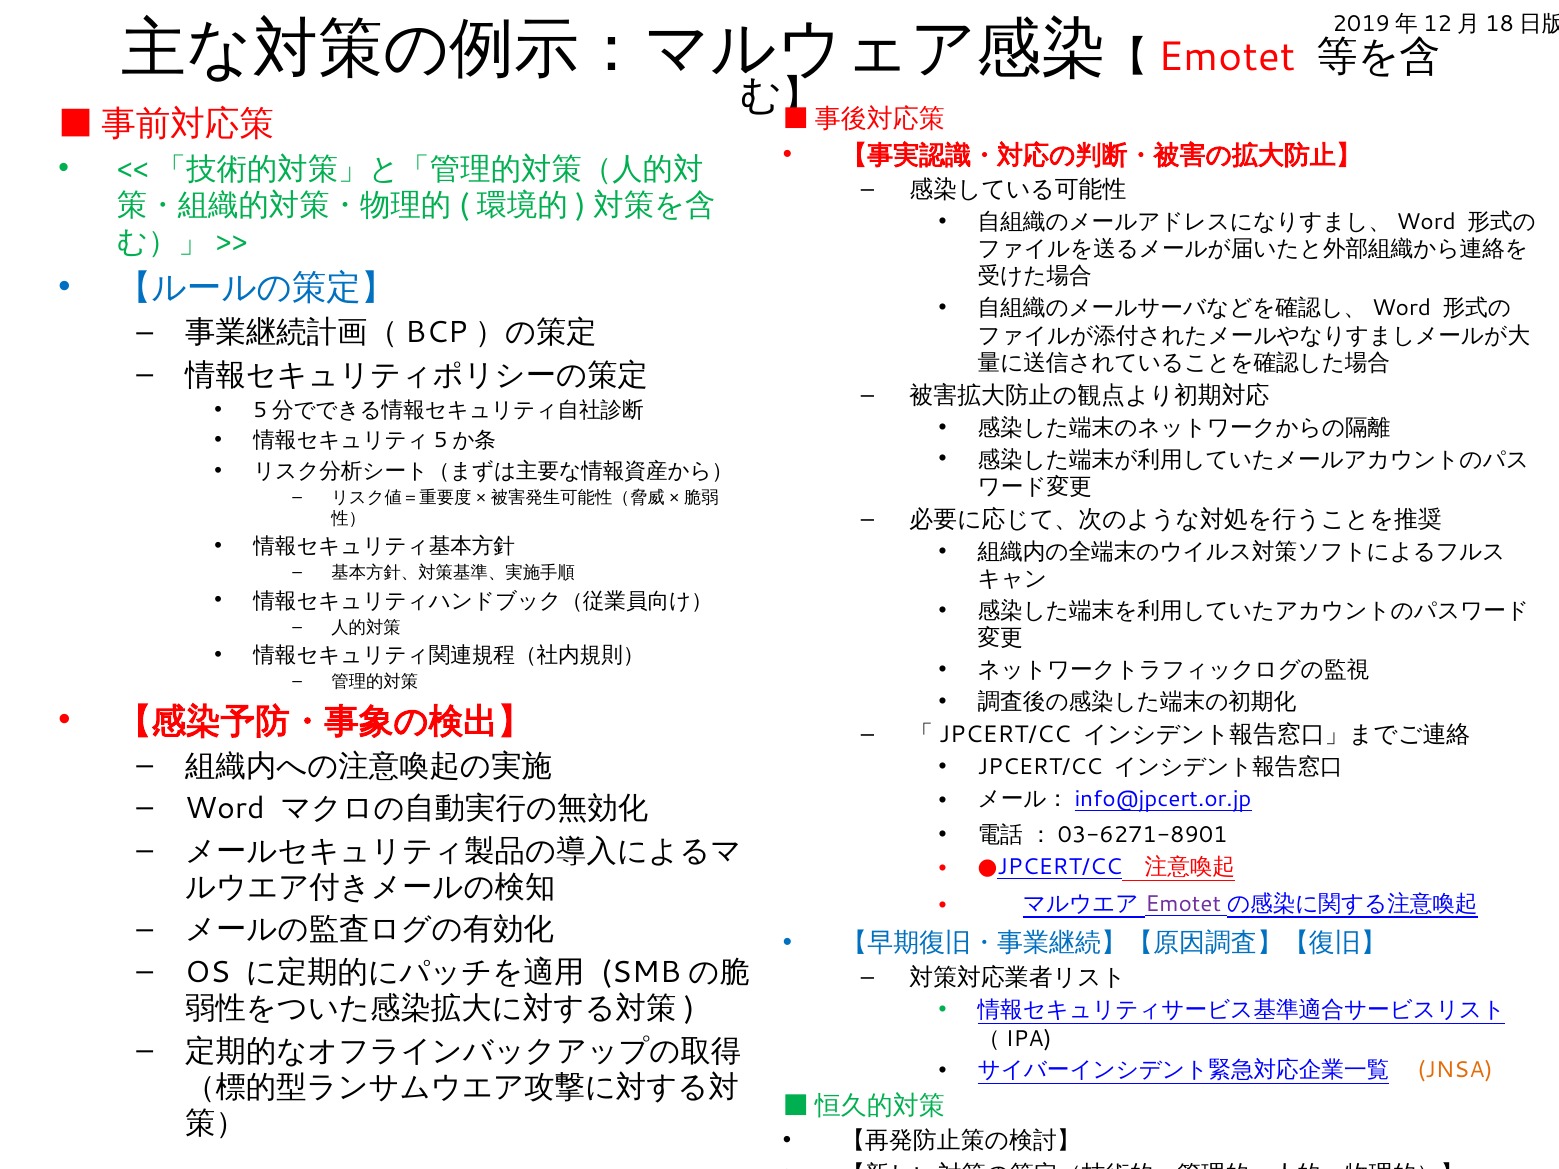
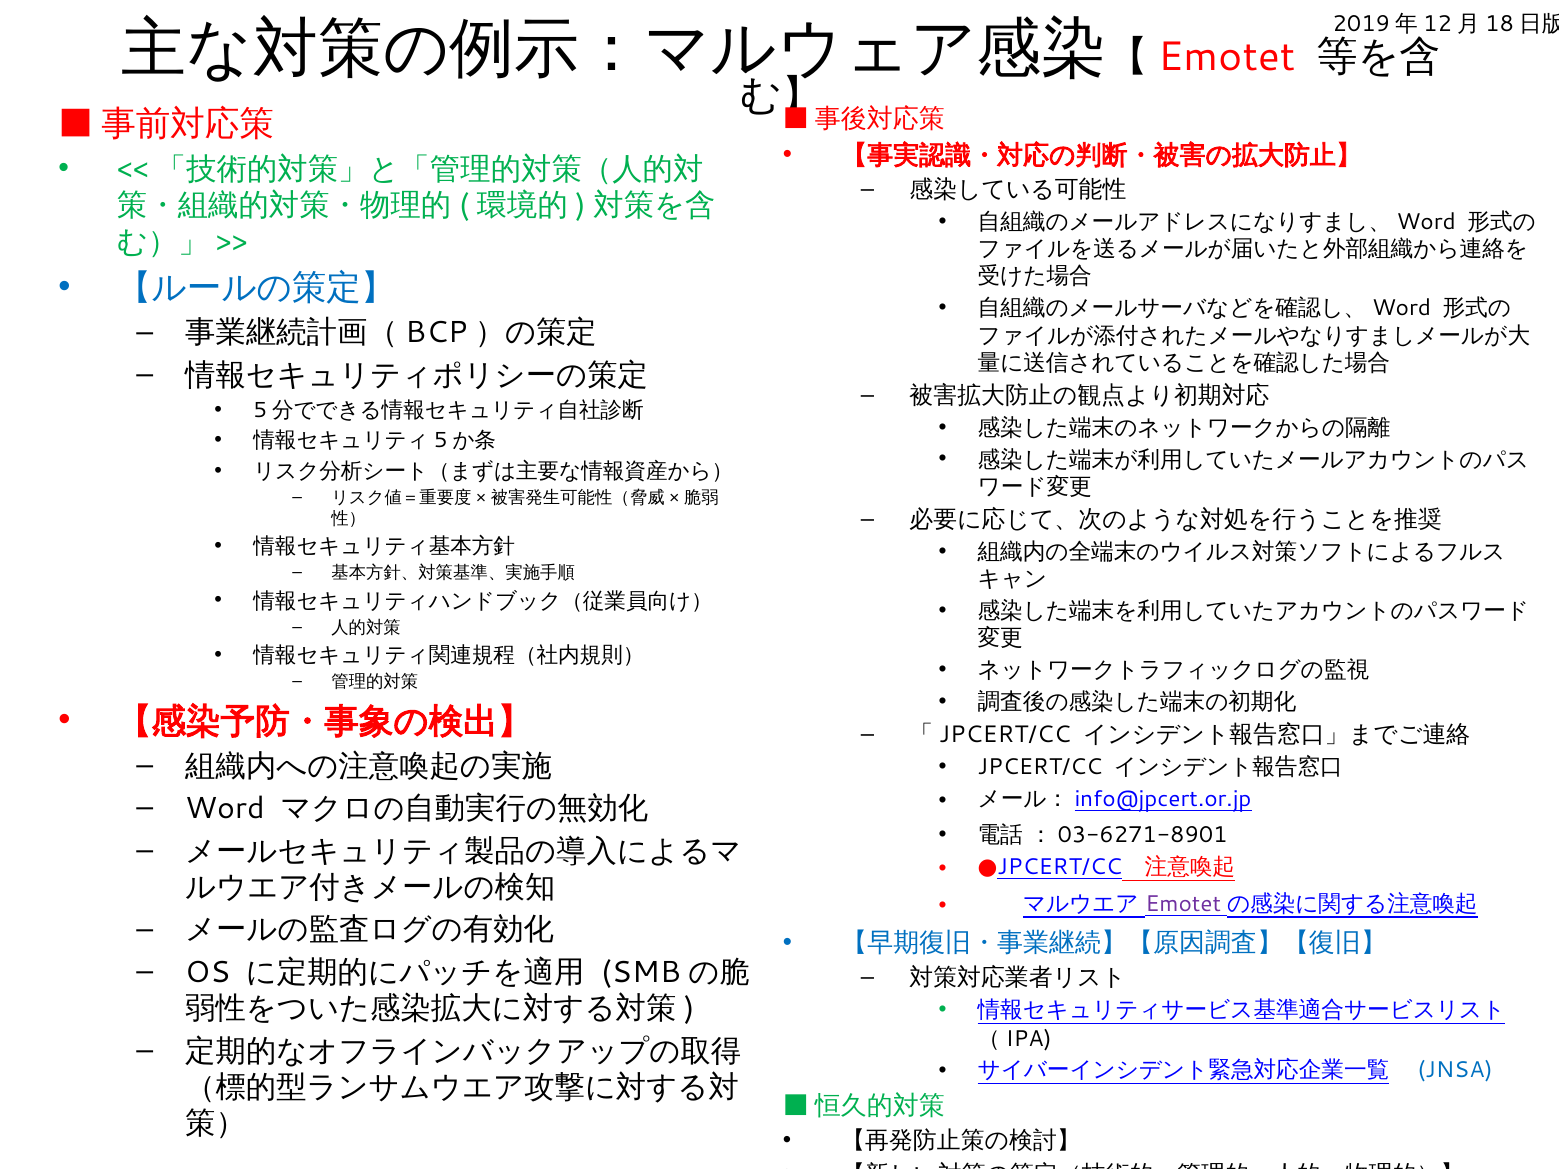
JNSA colour: orange -> blue
